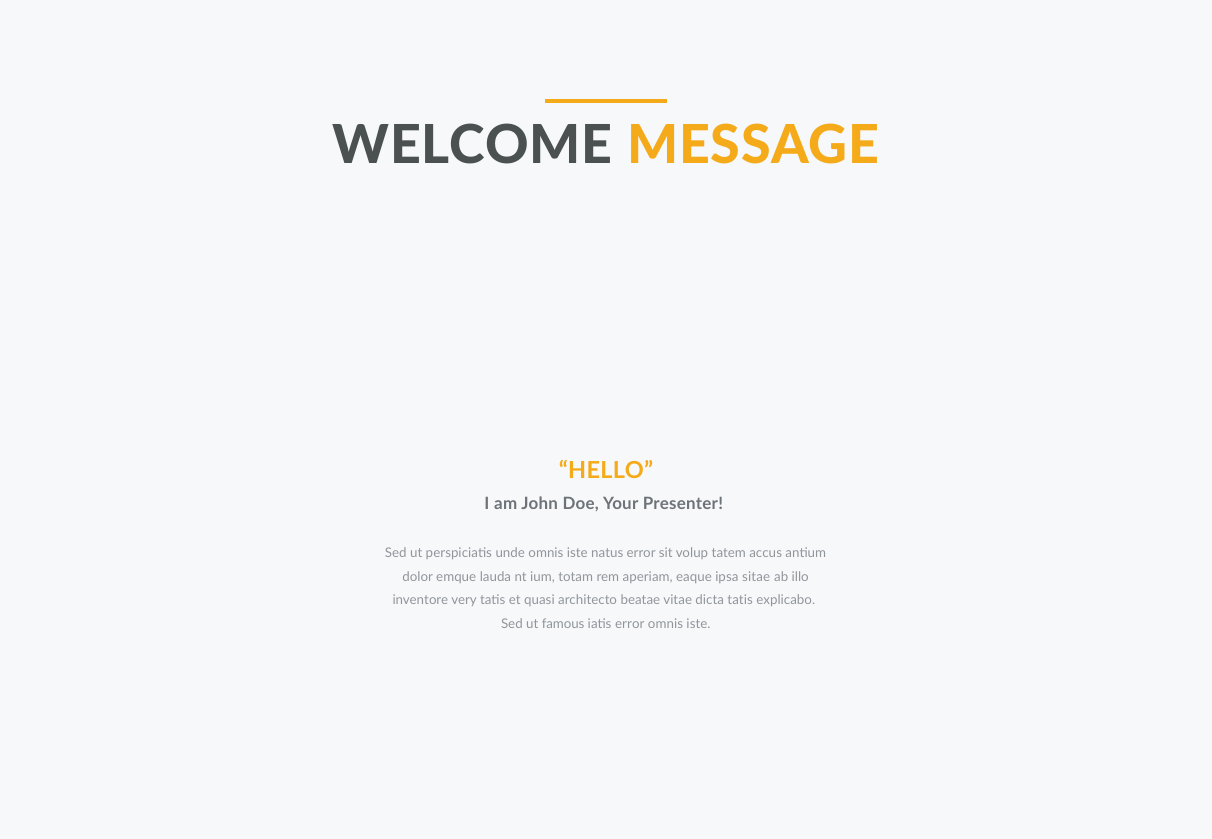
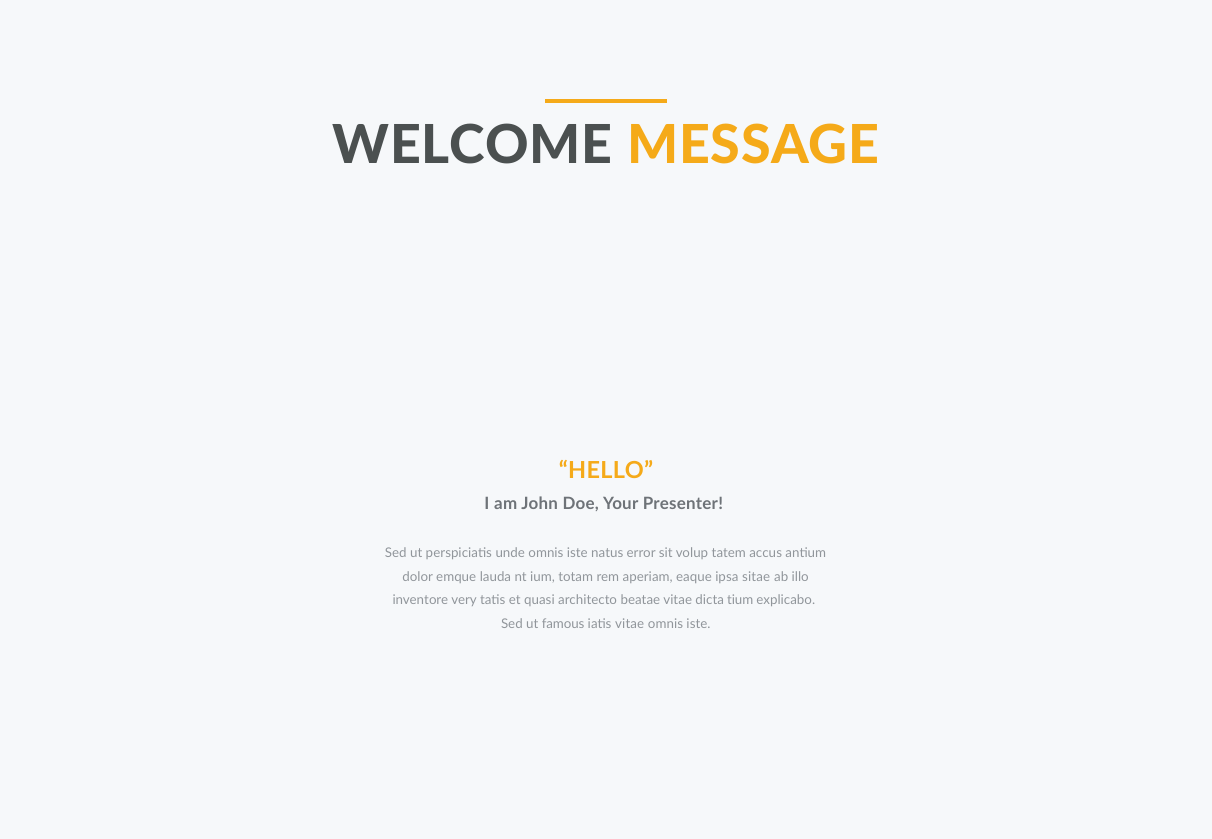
dicta tatis: tatis -> tium
iatis error: error -> vitae
